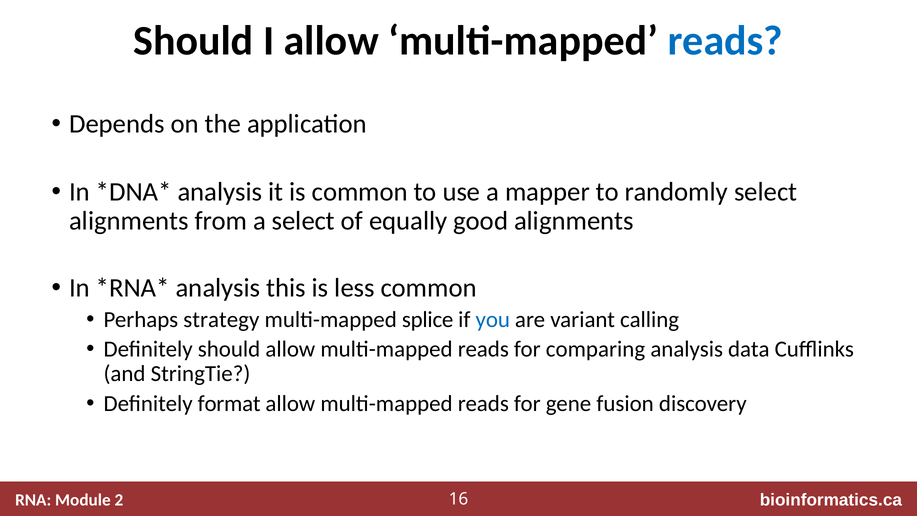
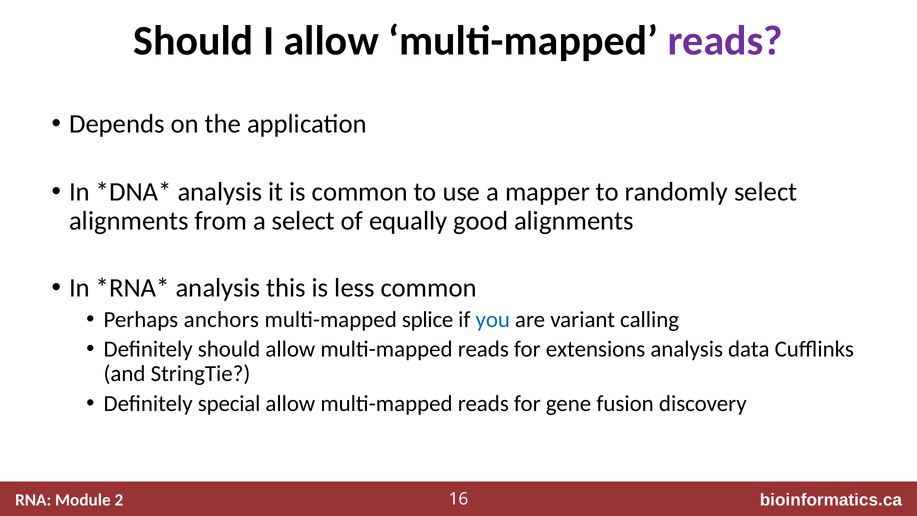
reads at (725, 41) colour: blue -> purple
strategy: strategy -> anchors
comparing: comparing -> extensions
format: format -> special
